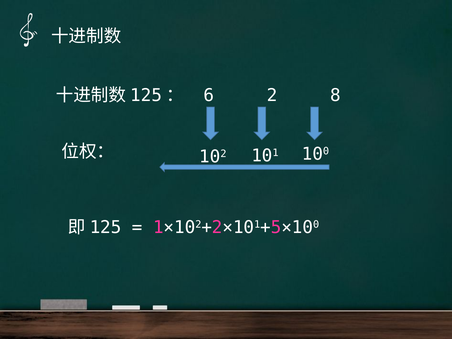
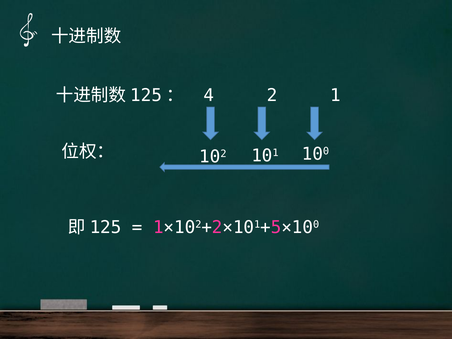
6: 6 -> 4
8: 8 -> 1
